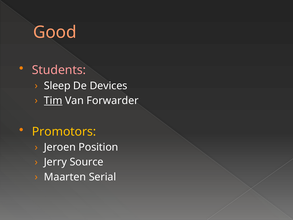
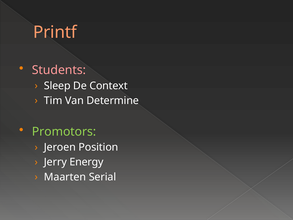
Good: Good -> Printf
Devices: Devices -> Context
Tim underline: present -> none
Forwarder: Forwarder -> Determine
Promotors colour: yellow -> light green
Source: Source -> Energy
